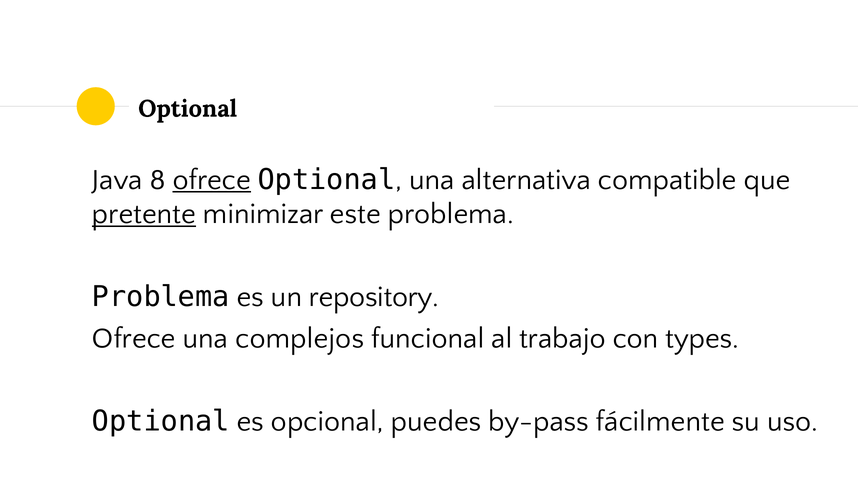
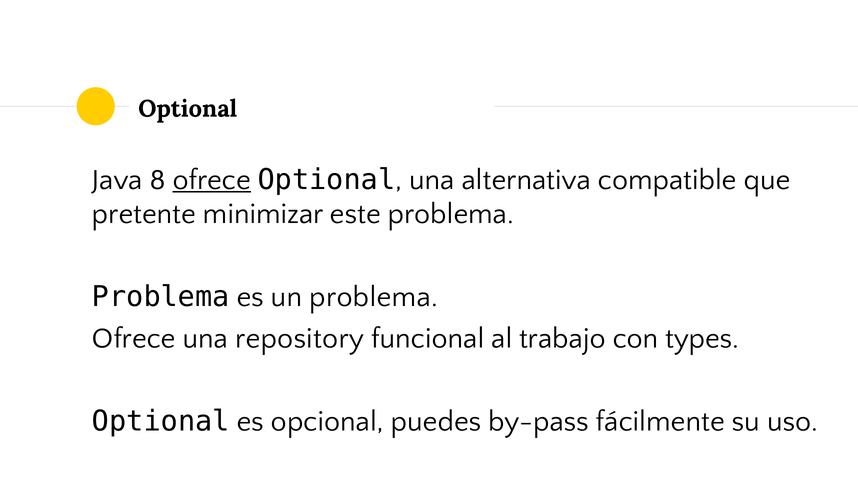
pretente underline: present -> none
un repository: repository -> problema
complejos: complejos -> repository
